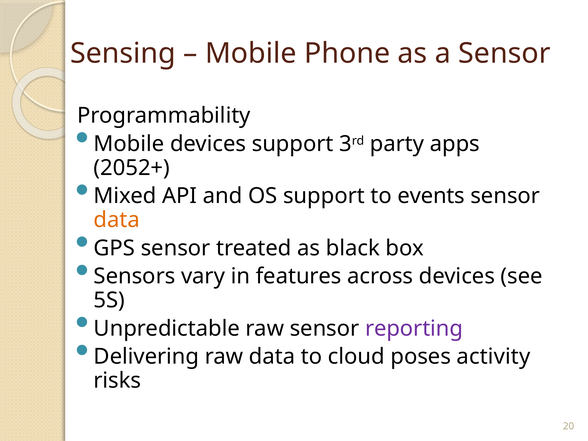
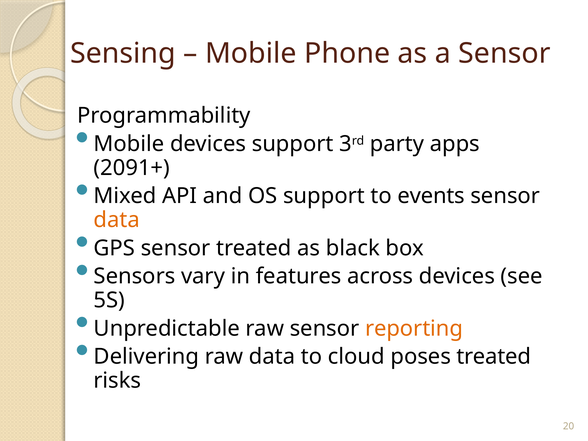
2052+: 2052+ -> 2091+
reporting colour: purple -> orange
poses activity: activity -> treated
